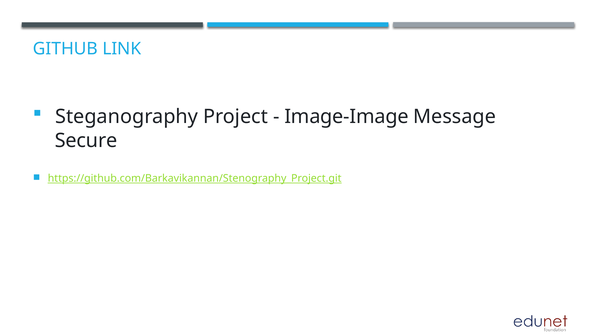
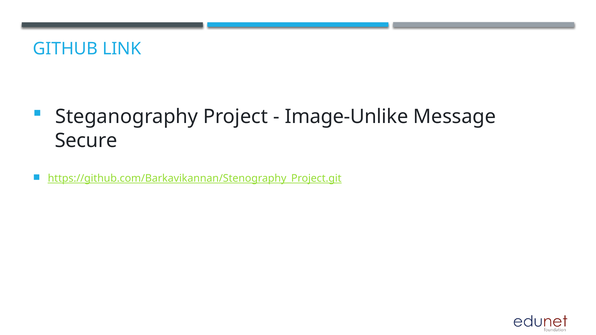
Image-Image: Image-Image -> Image-Unlike
